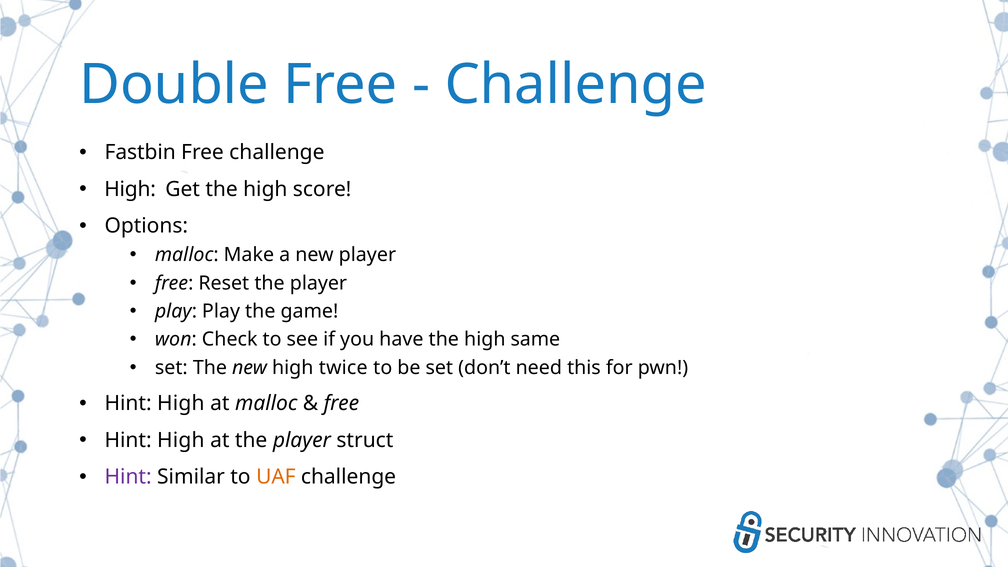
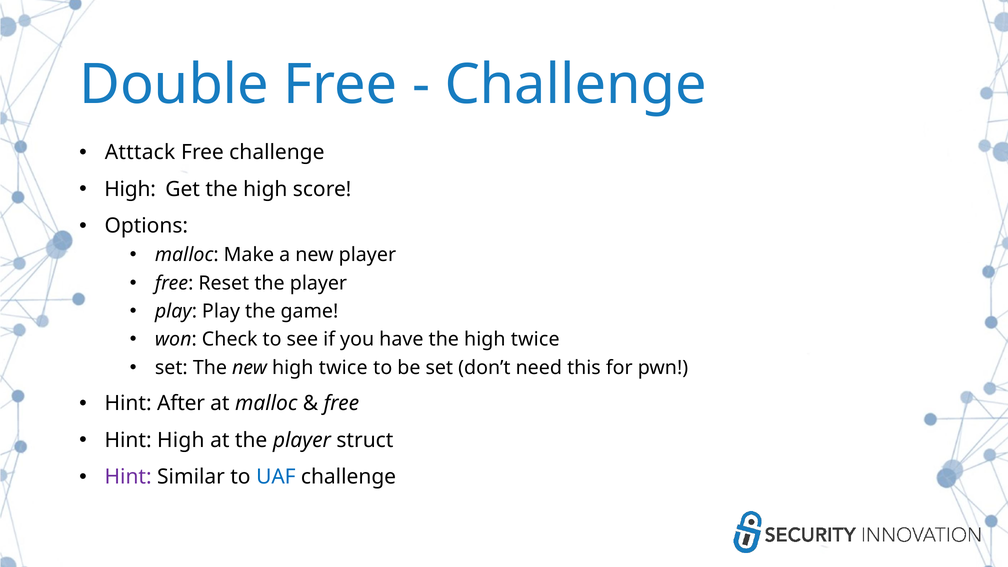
Fastbin: Fastbin -> Atttack
the high same: same -> twice
High at (181, 404): High -> After
UAF colour: orange -> blue
